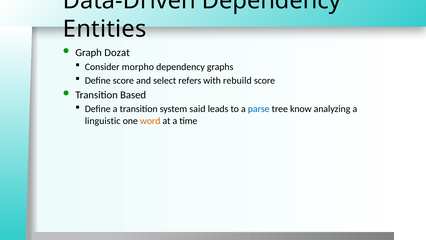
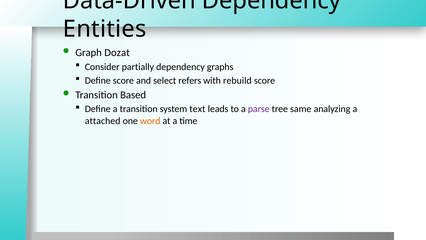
morpho: morpho -> partially
said: said -> text
parse colour: blue -> purple
know: know -> same
linguistic: linguistic -> attached
